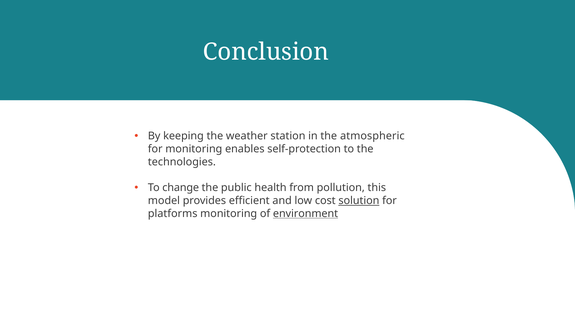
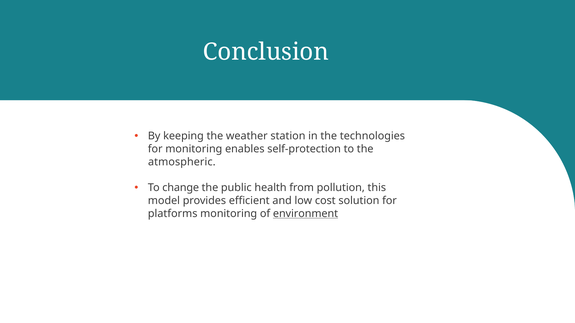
atmospheric: atmospheric -> technologies
technologies: technologies -> atmospheric
solution underline: present -> none
